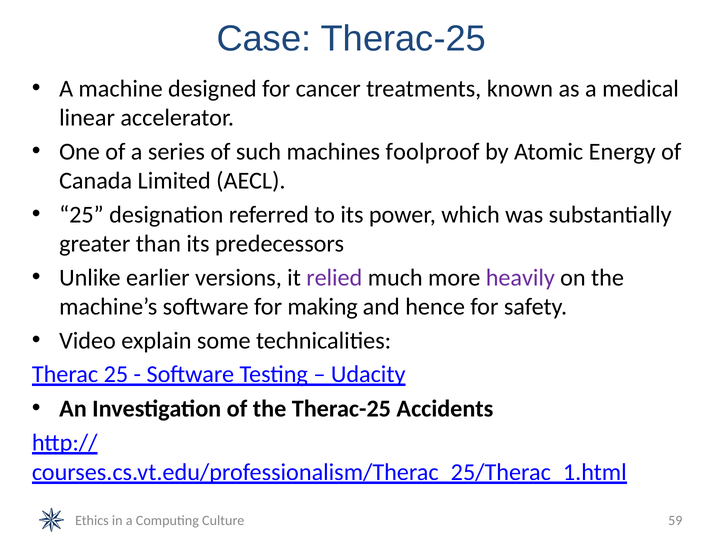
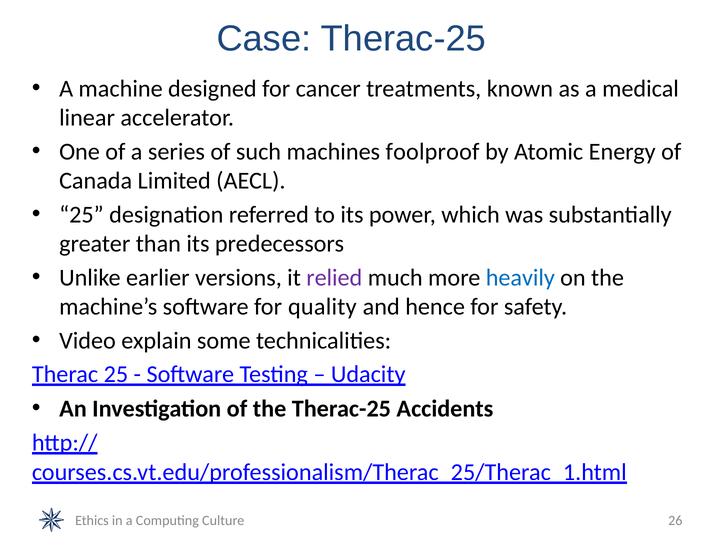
heavily colour: purple -> blue
making: making -> quality
59: 59 -> 26
